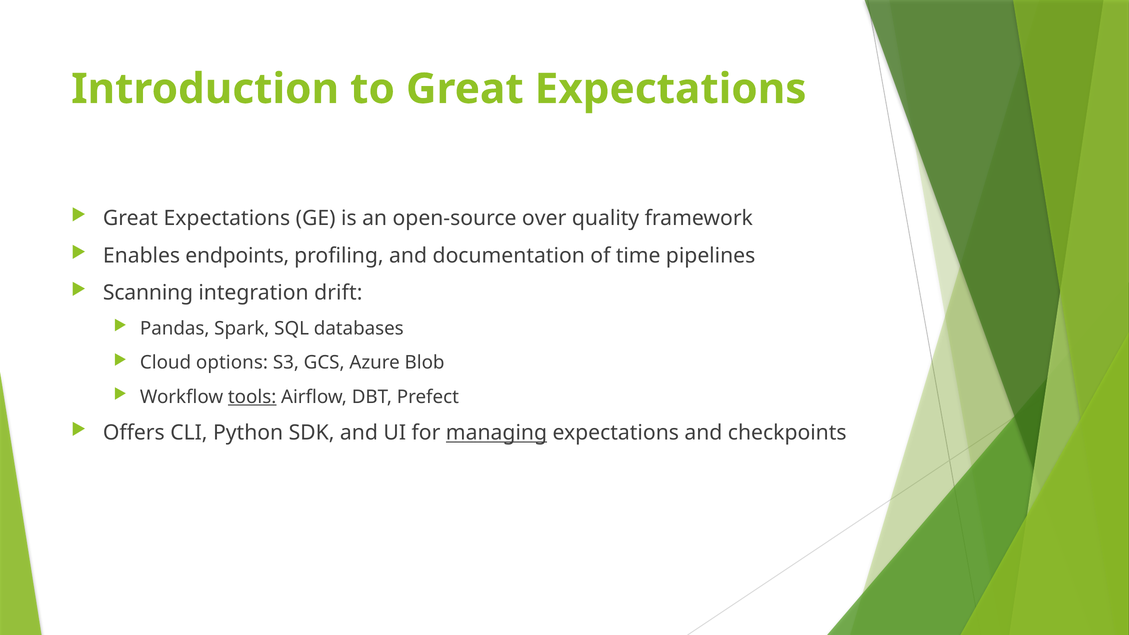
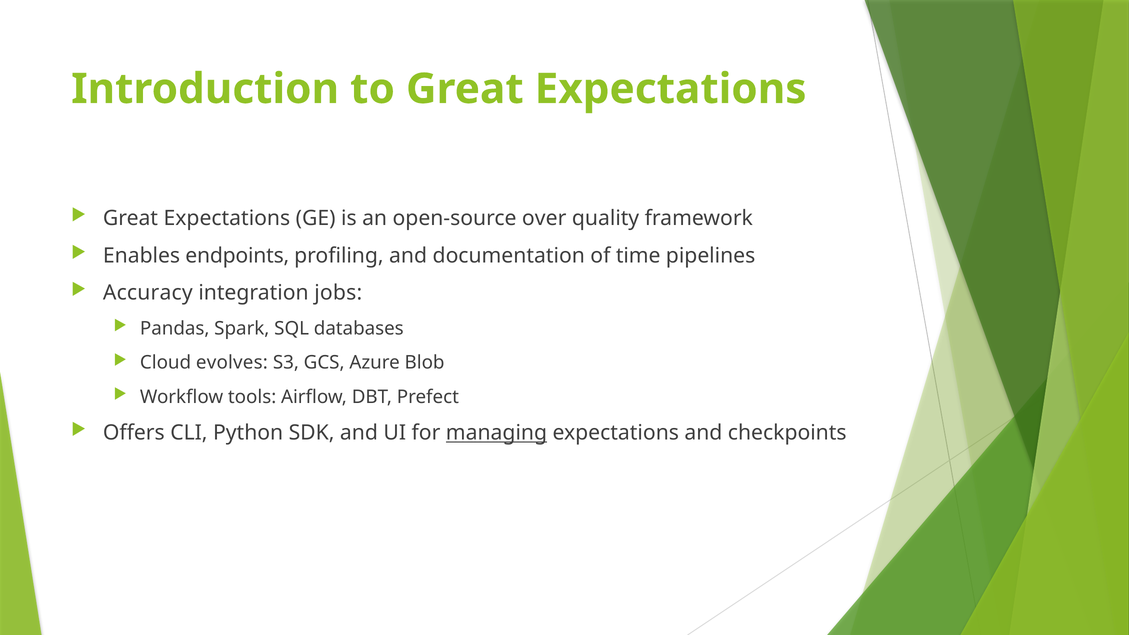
Scanning: Scanning -> Accuracy
drift: drift -> jobs
options: options -> evolves
tools underline: present -> none
